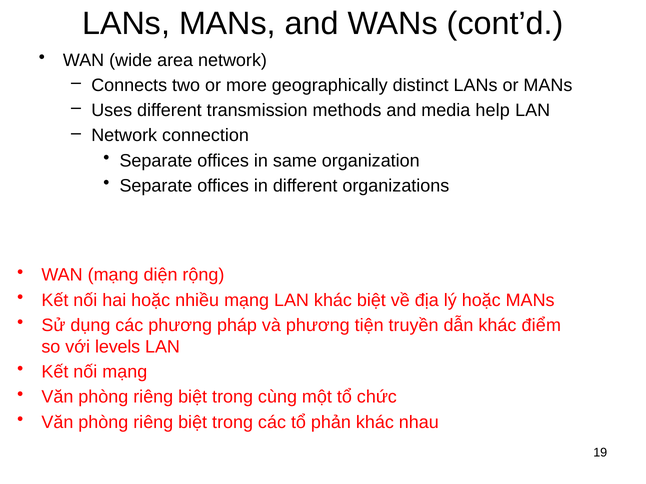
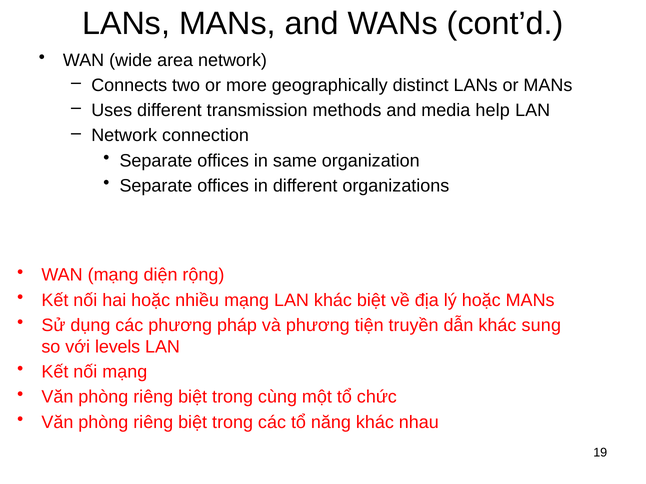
điểm: điểm -> sung
phản: phản -> năng
